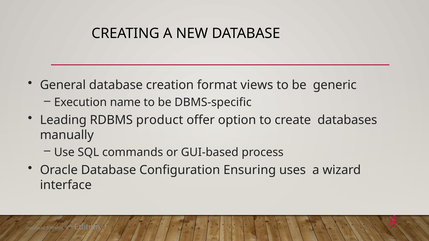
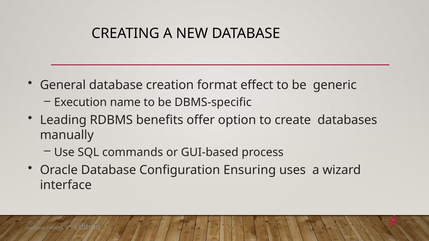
views: views -> effect
product: product -> benefits
